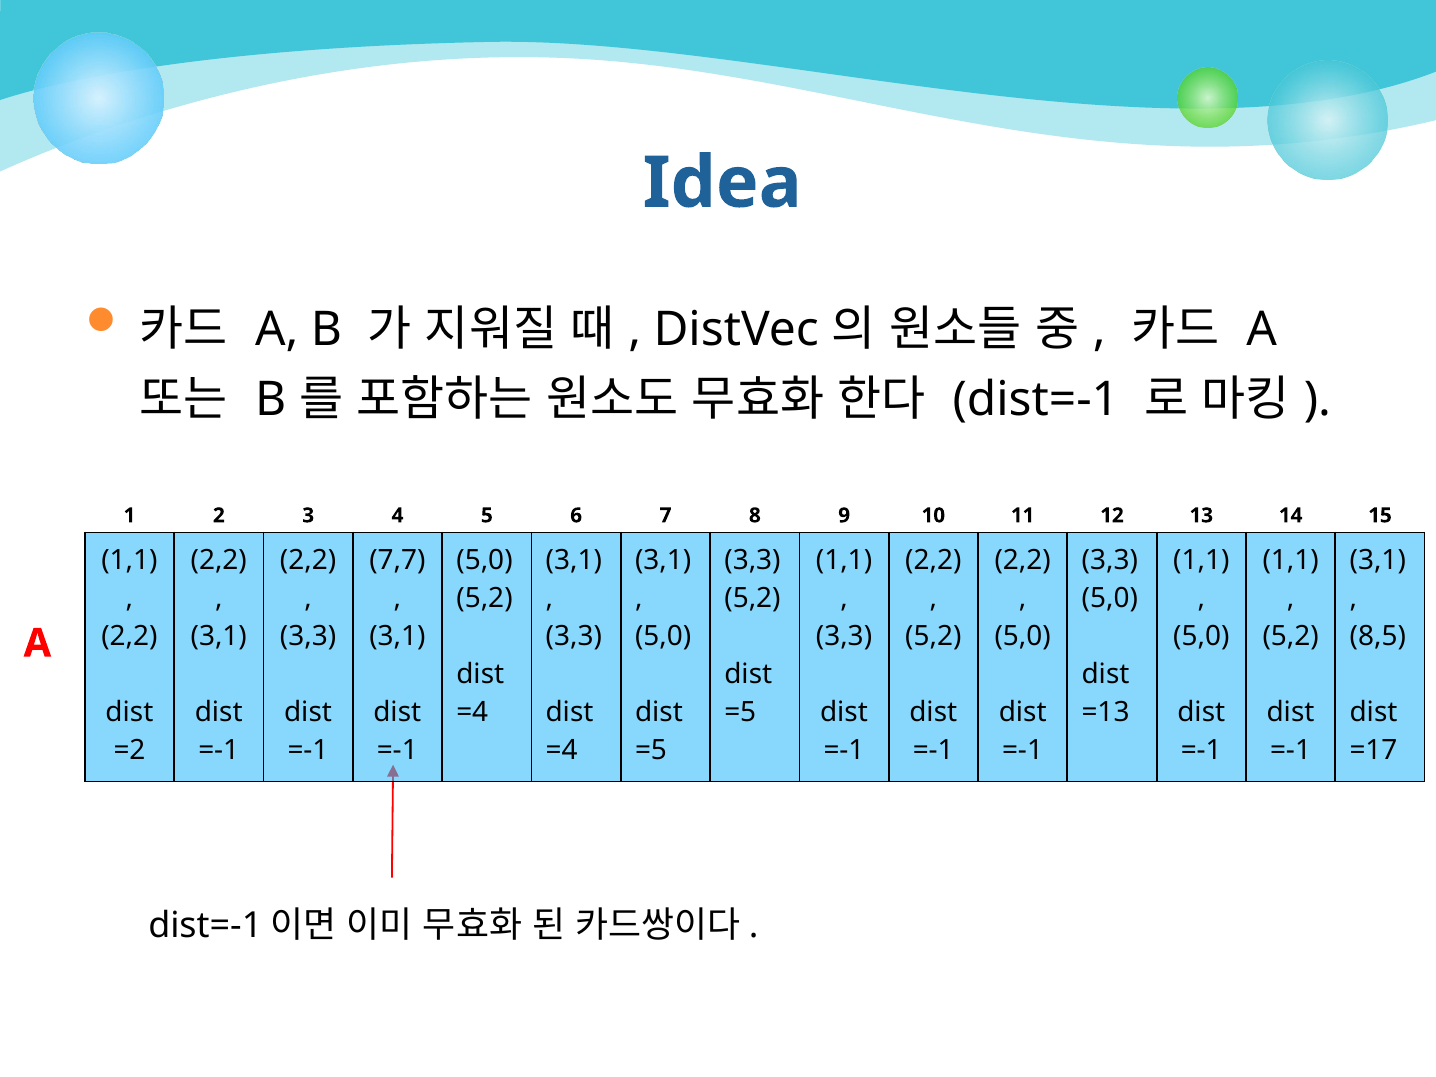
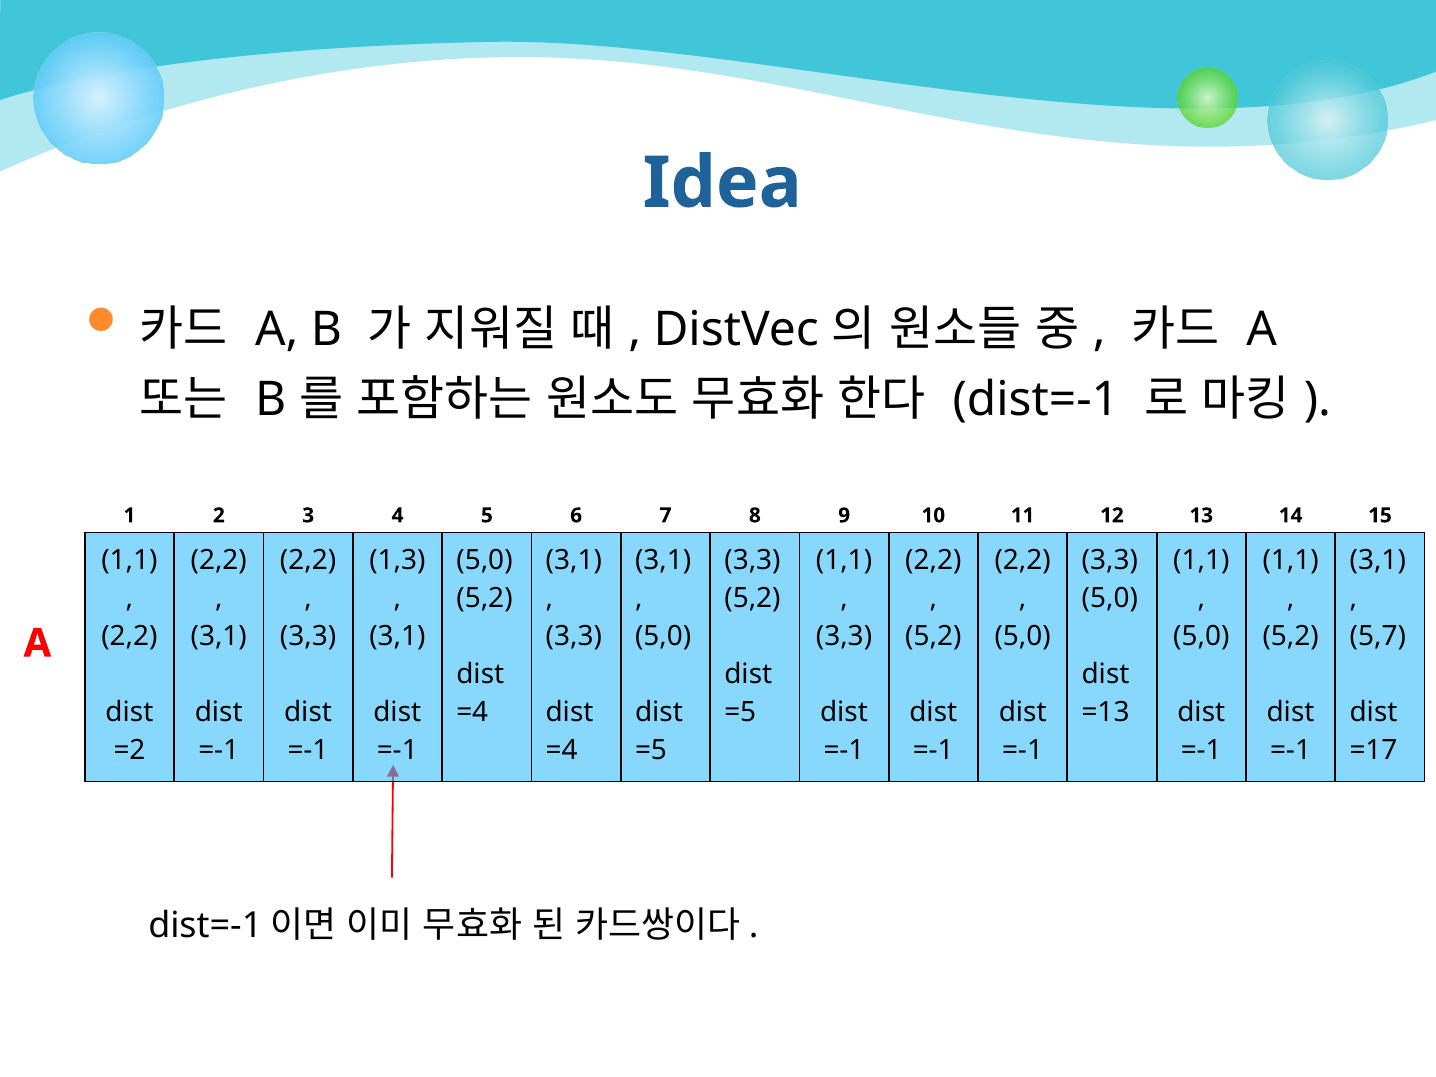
7,7: 7,7 -> 1,3
8,5: 8,5 -> 5,7
